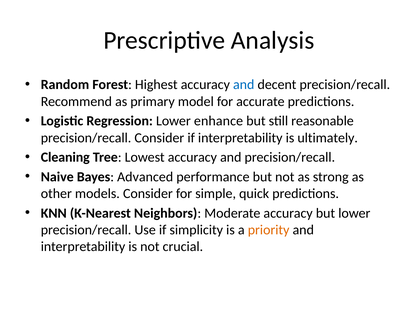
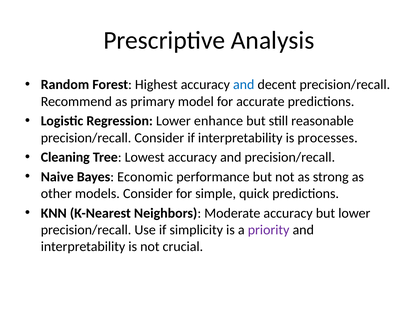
ultimately: ultimately -> processes
Advanced: Advanced -> Economic
priority colour: orange -> purple
